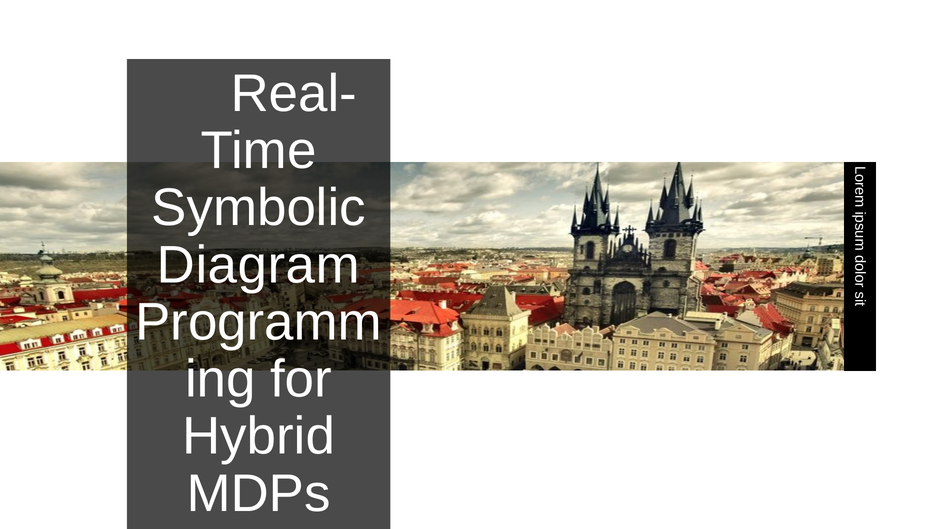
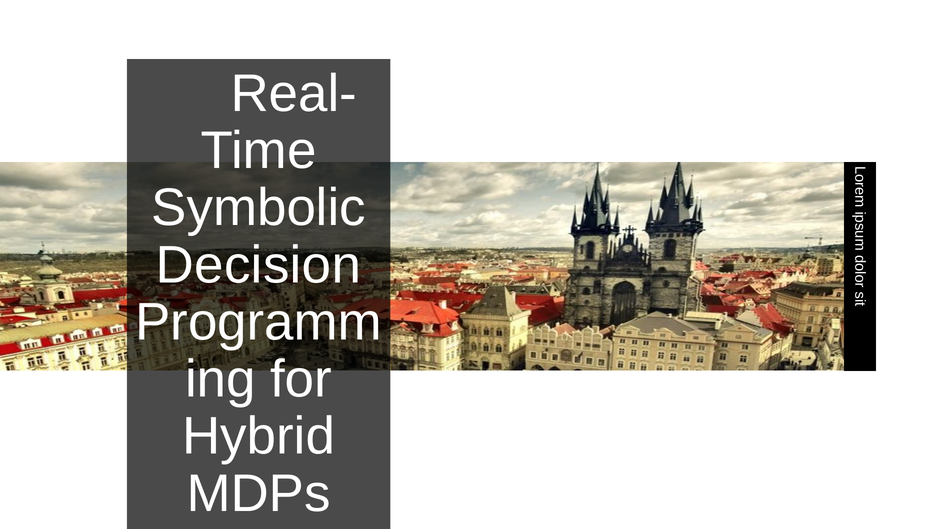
Diagram: Diagram -> Decision
